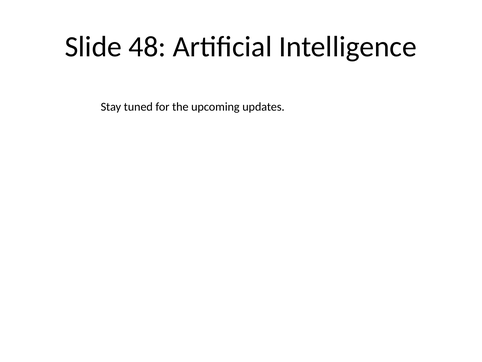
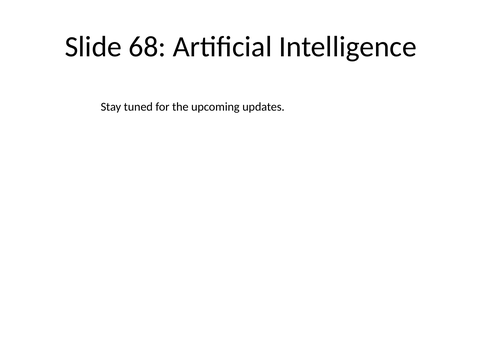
48: 48 -> 68
